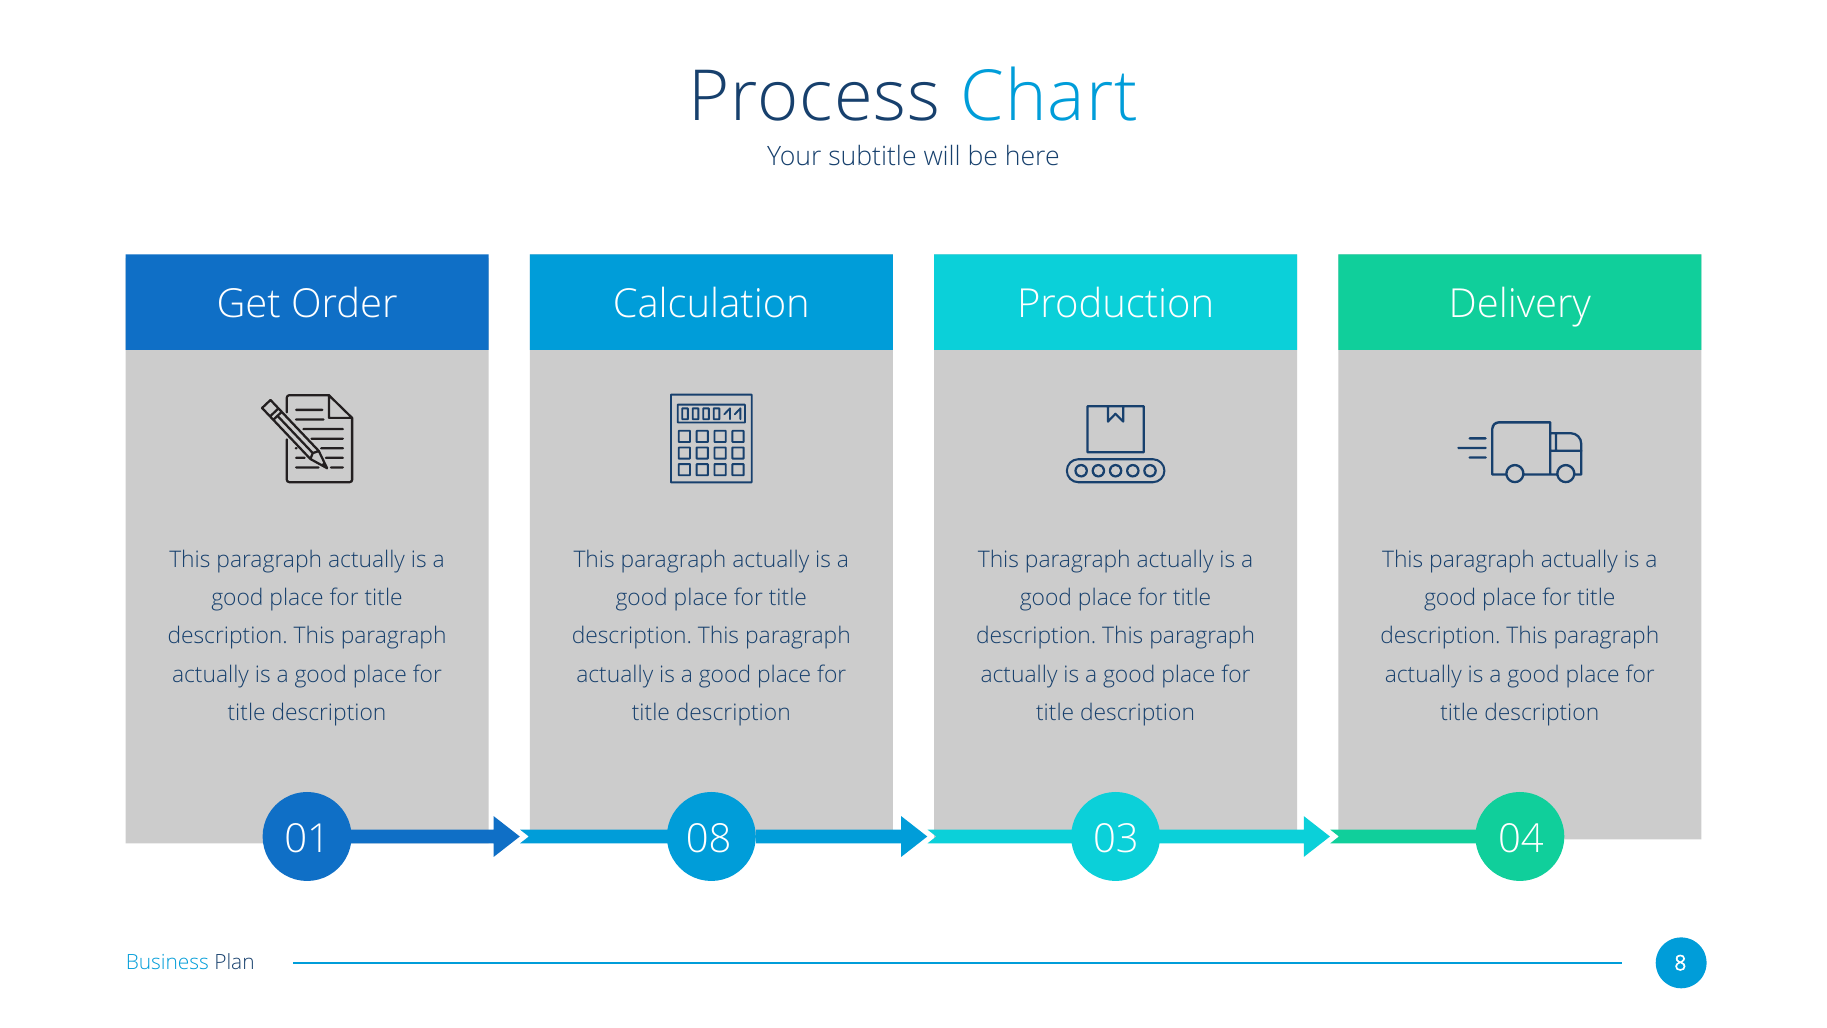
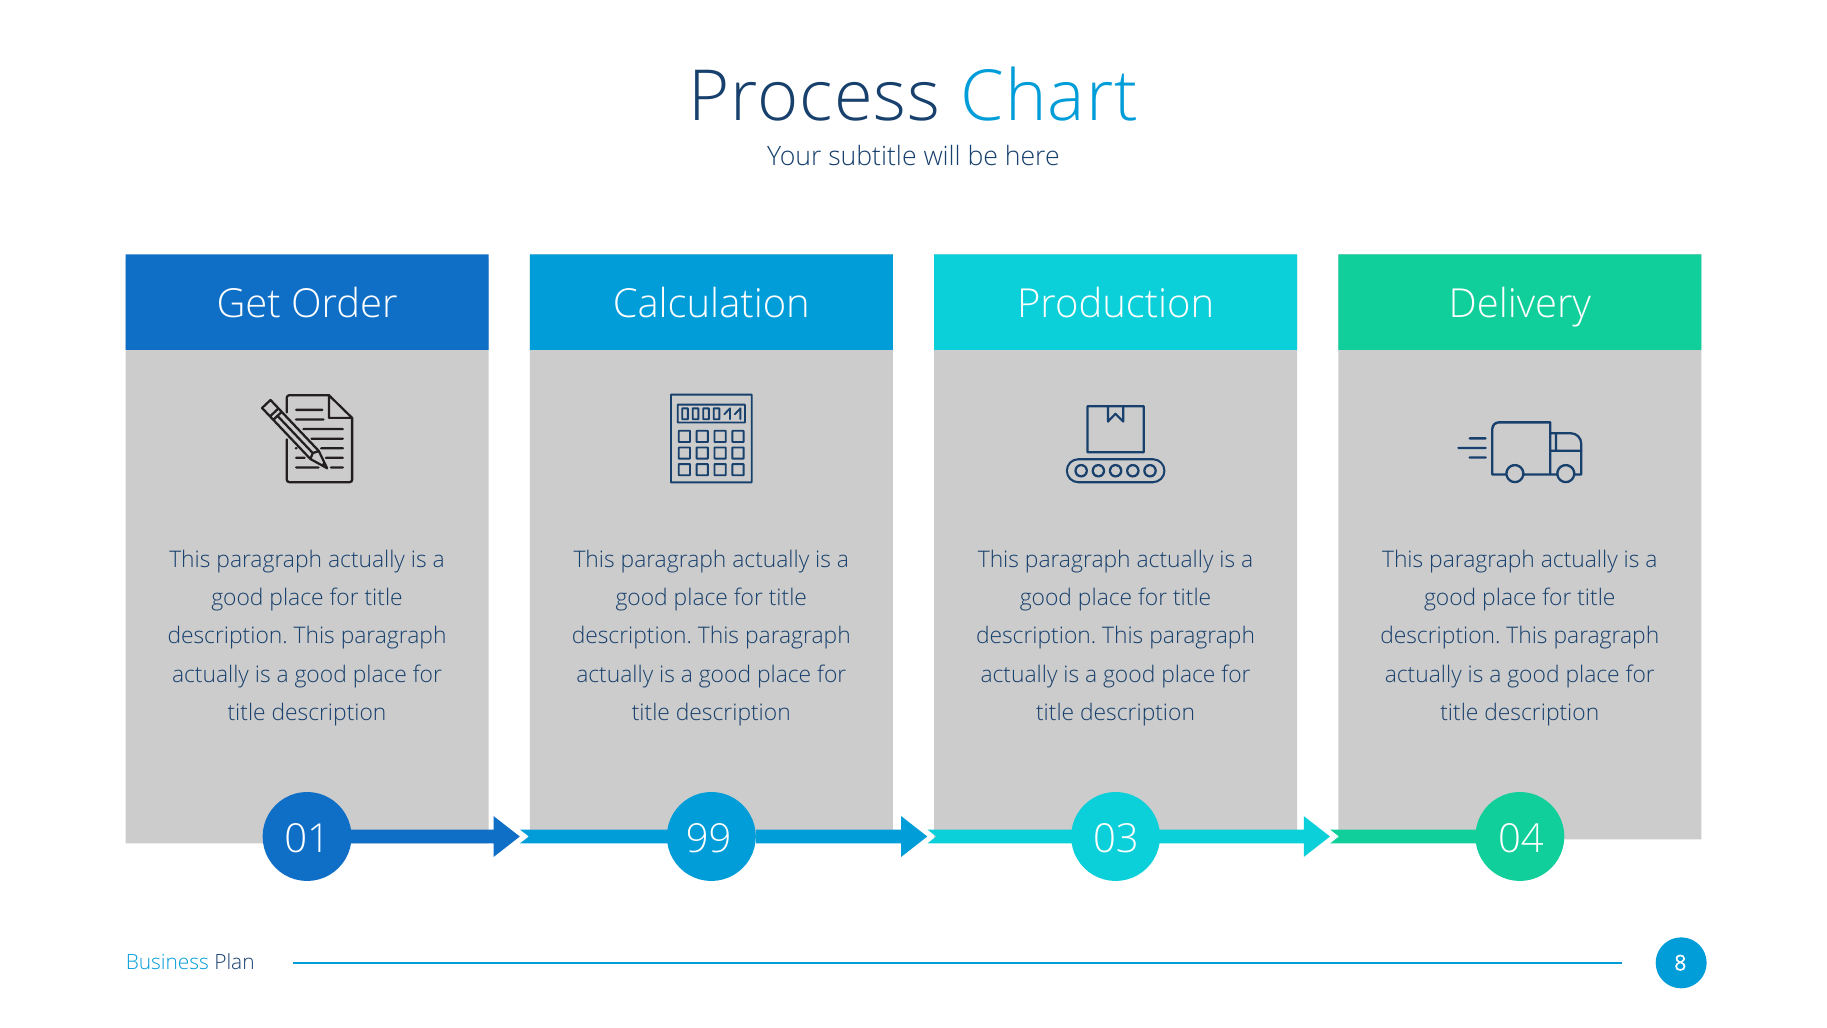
08: 08 -> 99
